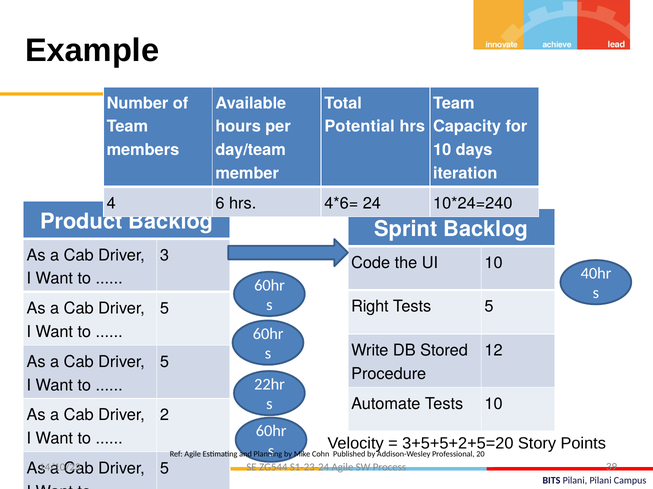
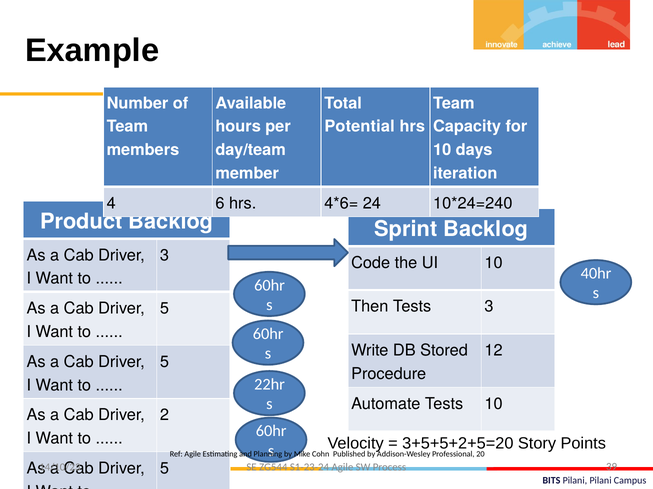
Right: Right -> Then
Tests 5: 5 -> 3
